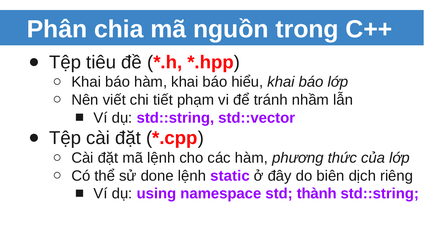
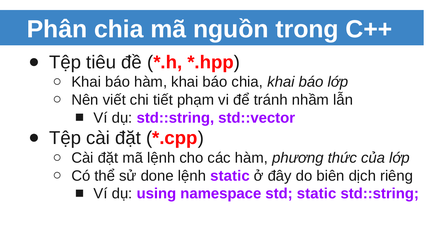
báo hiểu: hiểu -> chia
std thành: thành -> static
